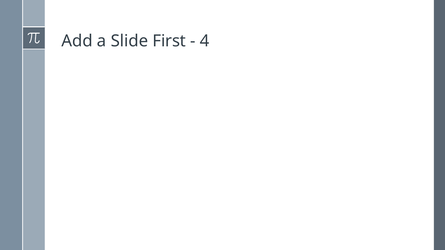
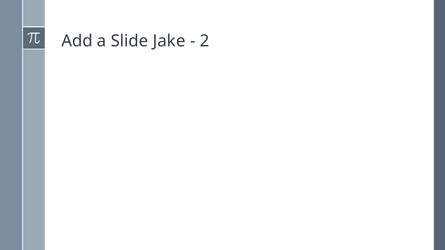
First: First -> Jake
4: 4 -> 2
